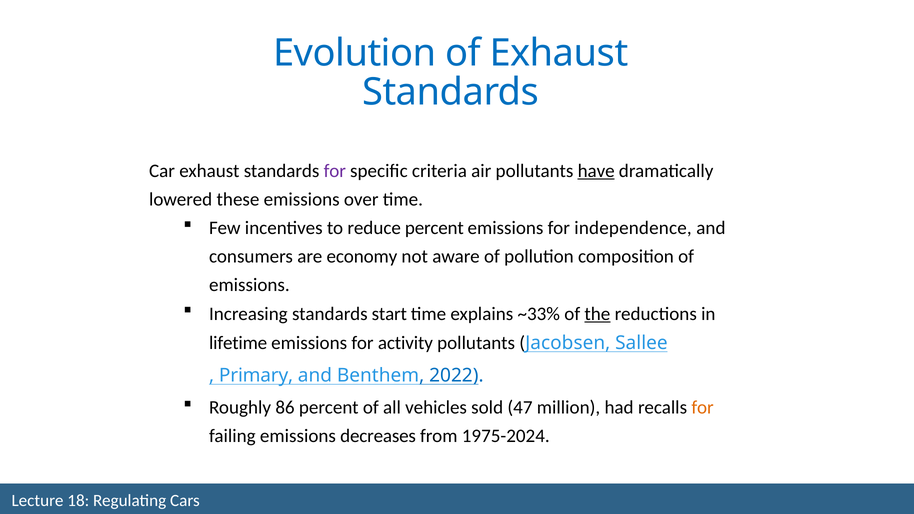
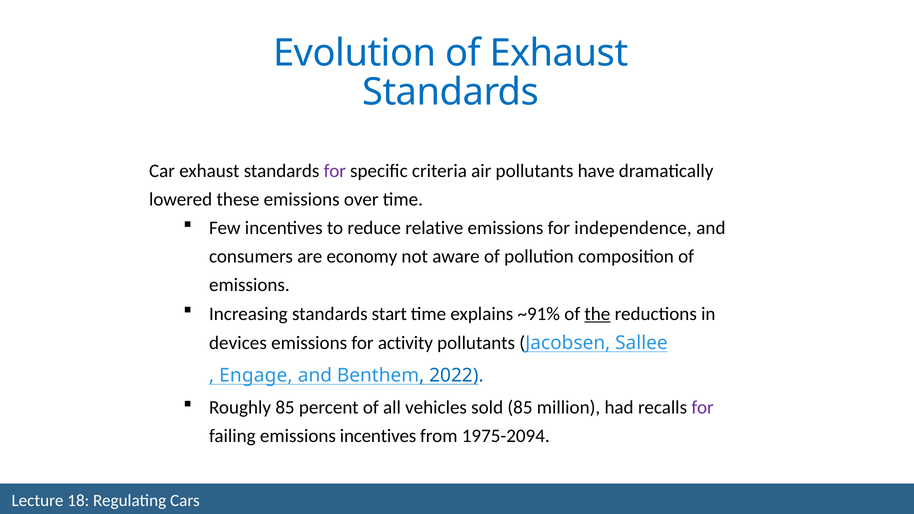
have underline: present -> none
reduce percent: percent -> relative
~33%: ~33% -> ~91%
lifetime: lifetime -> devices
Primary: Primary -> Engage
Roughly 86: 86 -> 85
sold 47: 47 -> 85
for at (703, 407) colour: orange -> purple
emissions decreases: decreases -> incentives
1975-2024: 1975-2024 -> 1975-2094
